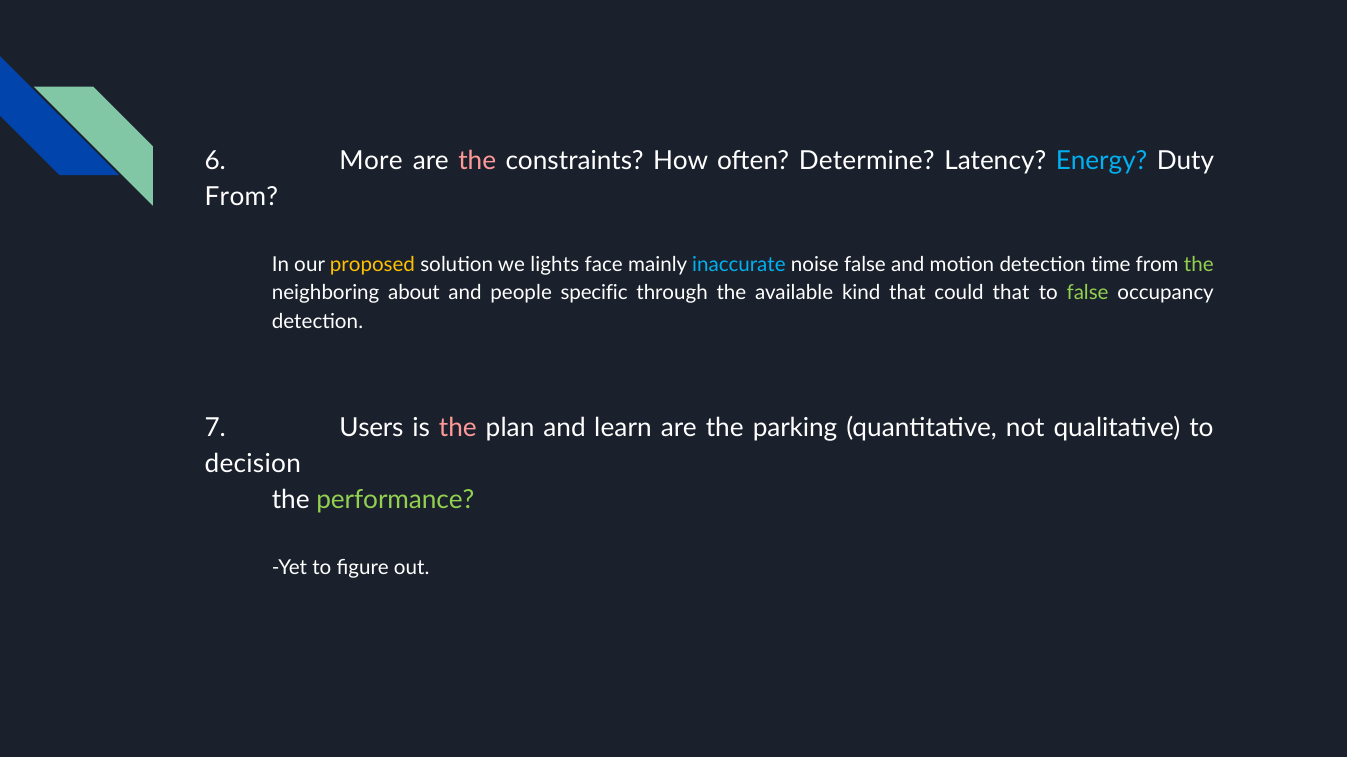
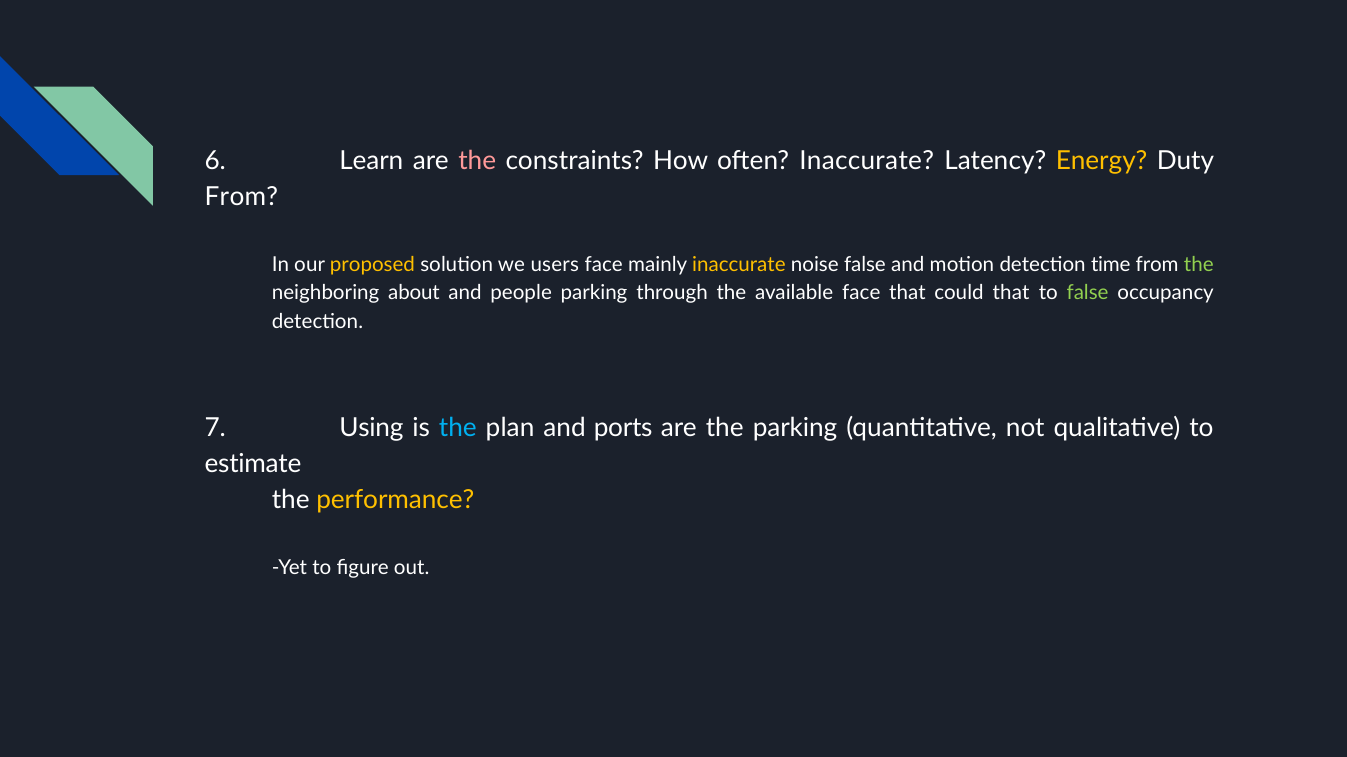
More: More -> Learn
often Determine: Determine -> Inaccurate
Energy colour: light blue -> yellow
lights: lights -> users
inaccurate at (739, 265) colour: light blue -> yellow
people specific: specific -> parking
available kind: kind -> face
Users: Users -> Using
the at (458, 428) colour: pink -> light blue
learn: learn -> ports
decision: decision -> estimate
performance colour: light green -> yellow
